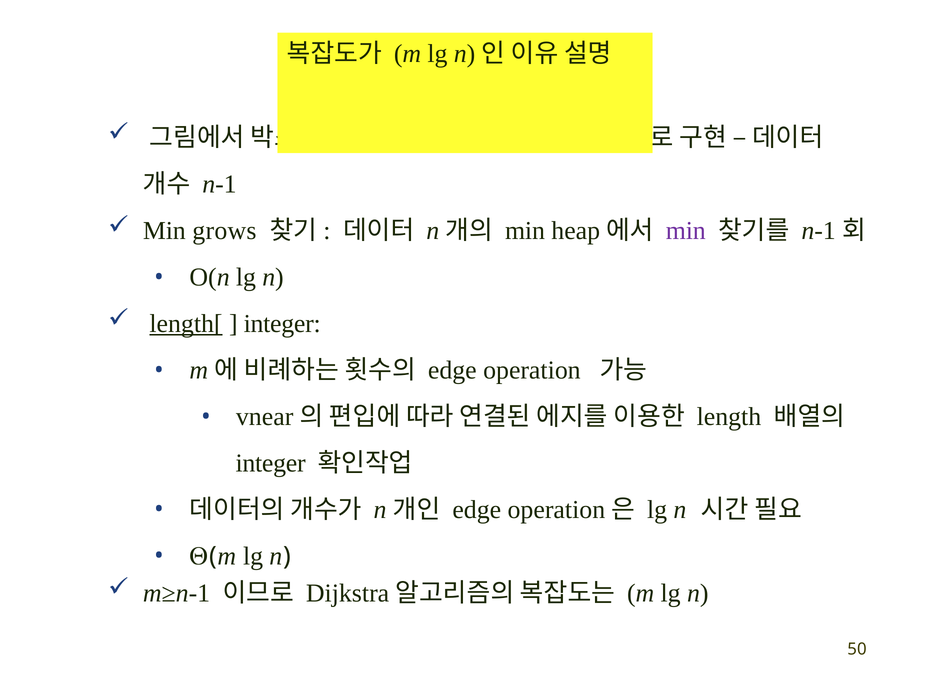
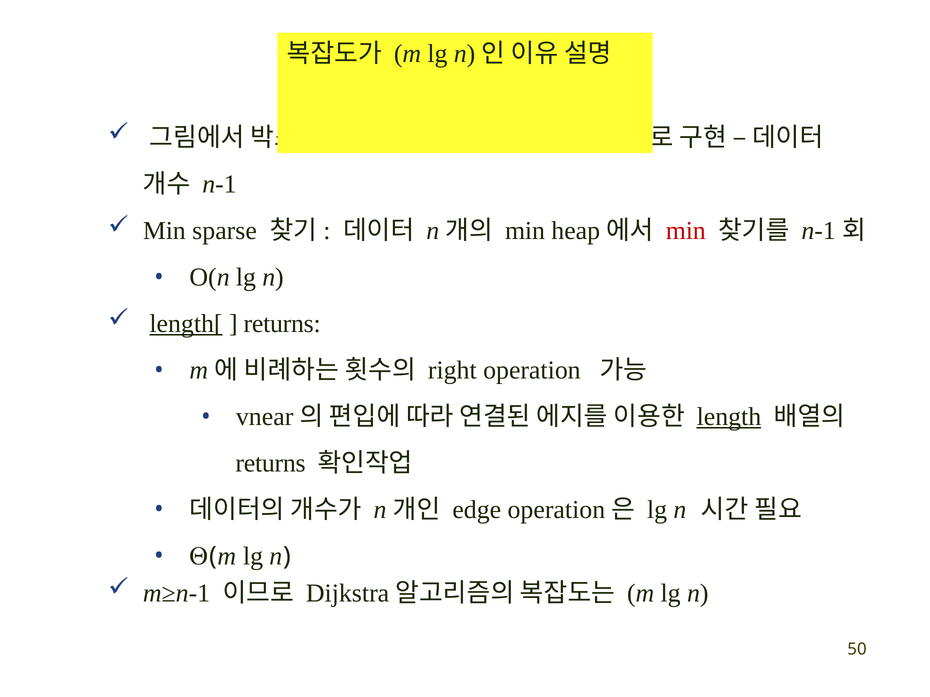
grows: grows -> sparse
min at (686, 231) colour: purple -> red
integer at (282, 324): integer -> returns
edge at (452, 371): edge -> right
length at (729, 417) underline: none -> present
integer at (271, 464): integer -> returns
